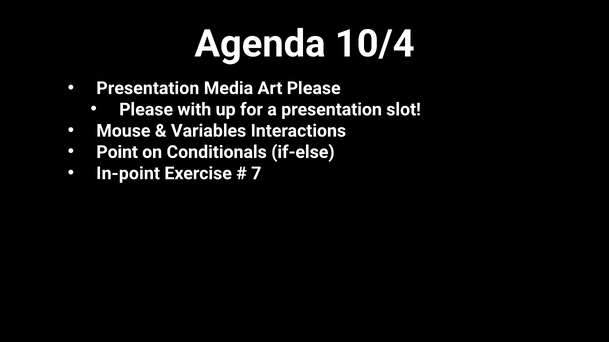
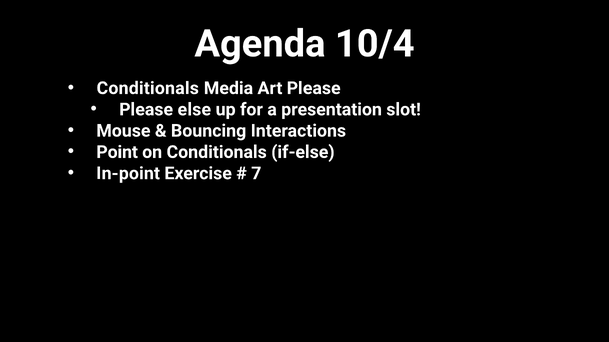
Presentation at (148, 88): Presentation -> Conditionals
with: with -> else
Variables: Variables -> Bouncing
